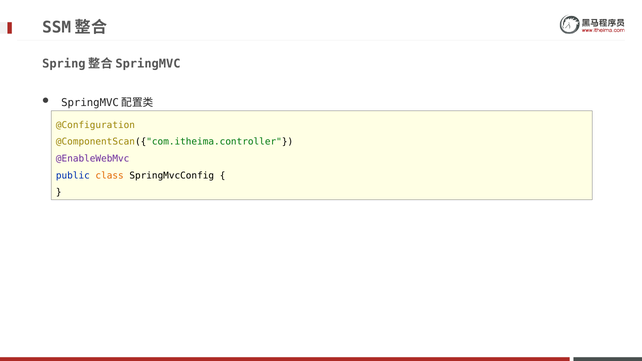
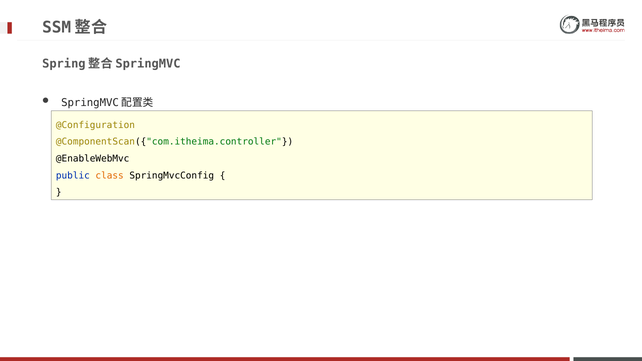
@EnableWebMvc colour: purple -> black
